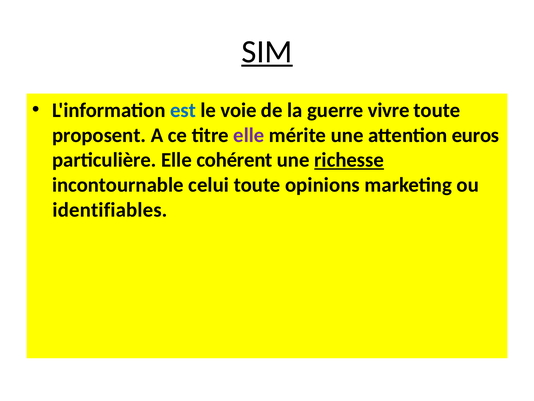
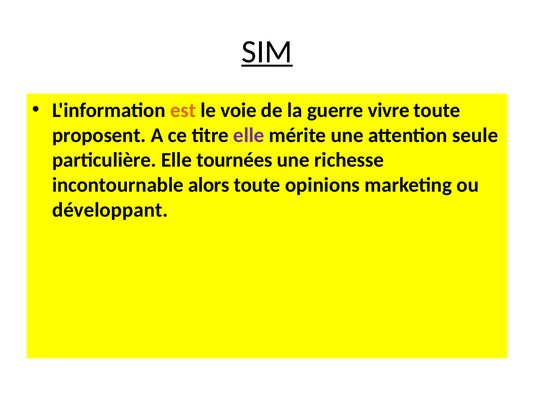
est colour: blue -> orange
euros: euros -> seule
cohérent: cohérent -> tournées
richesse underline: present -> none
celui: celui -> alors
identifiables: identifiables -> développant
